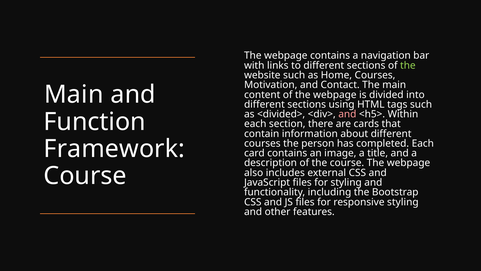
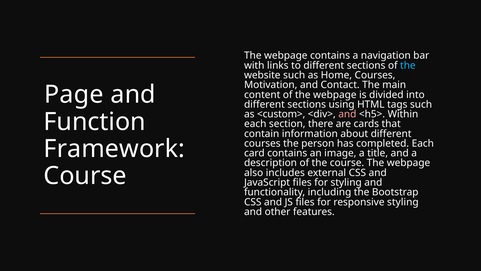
the at (408, 65) colour: light green -> light blue
Main at (74, 95): Main -> Page
<divided>: <divided> -> <custom>
